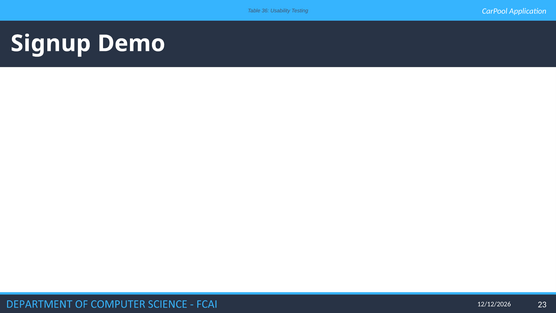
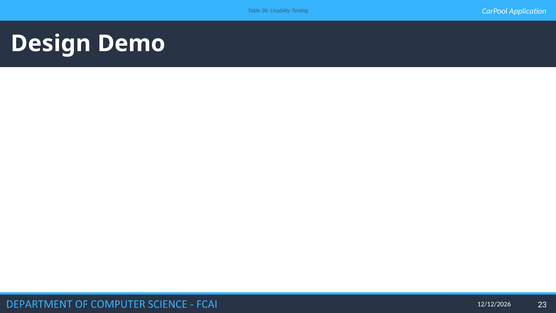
Signup: Signup -> Design
